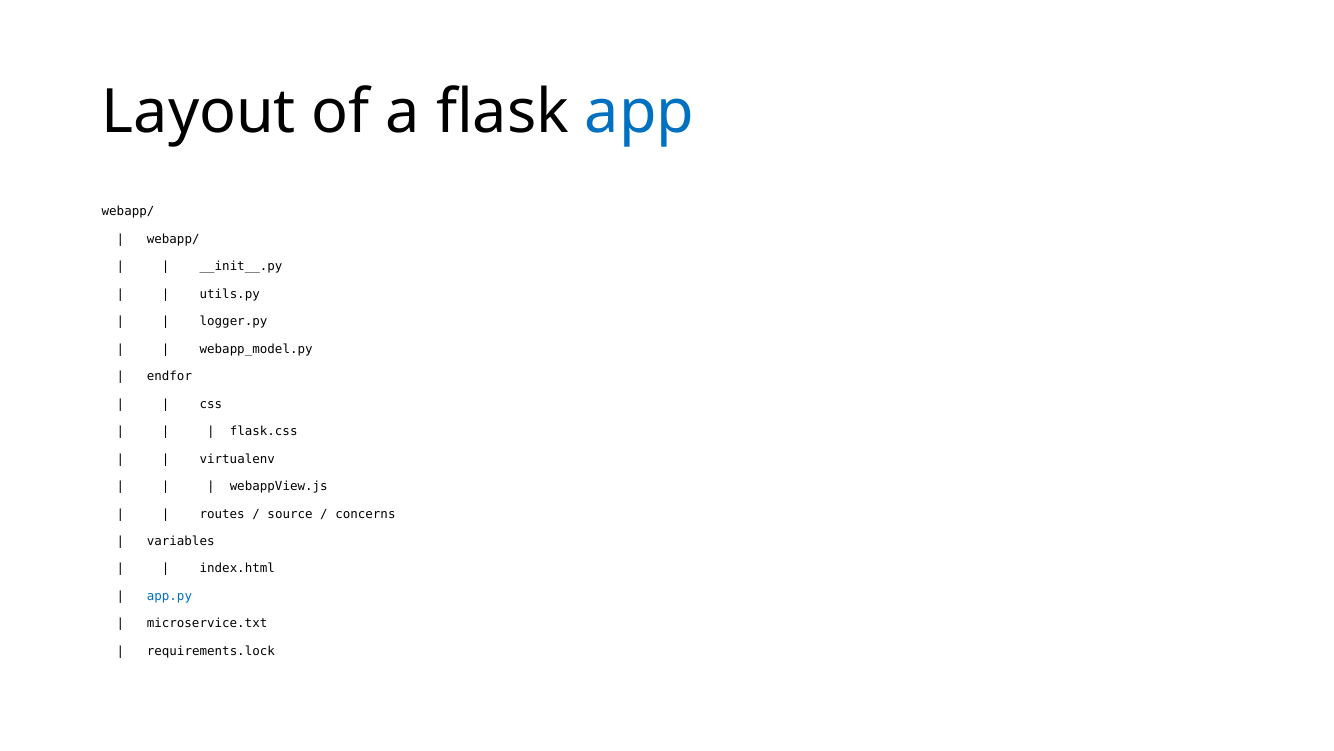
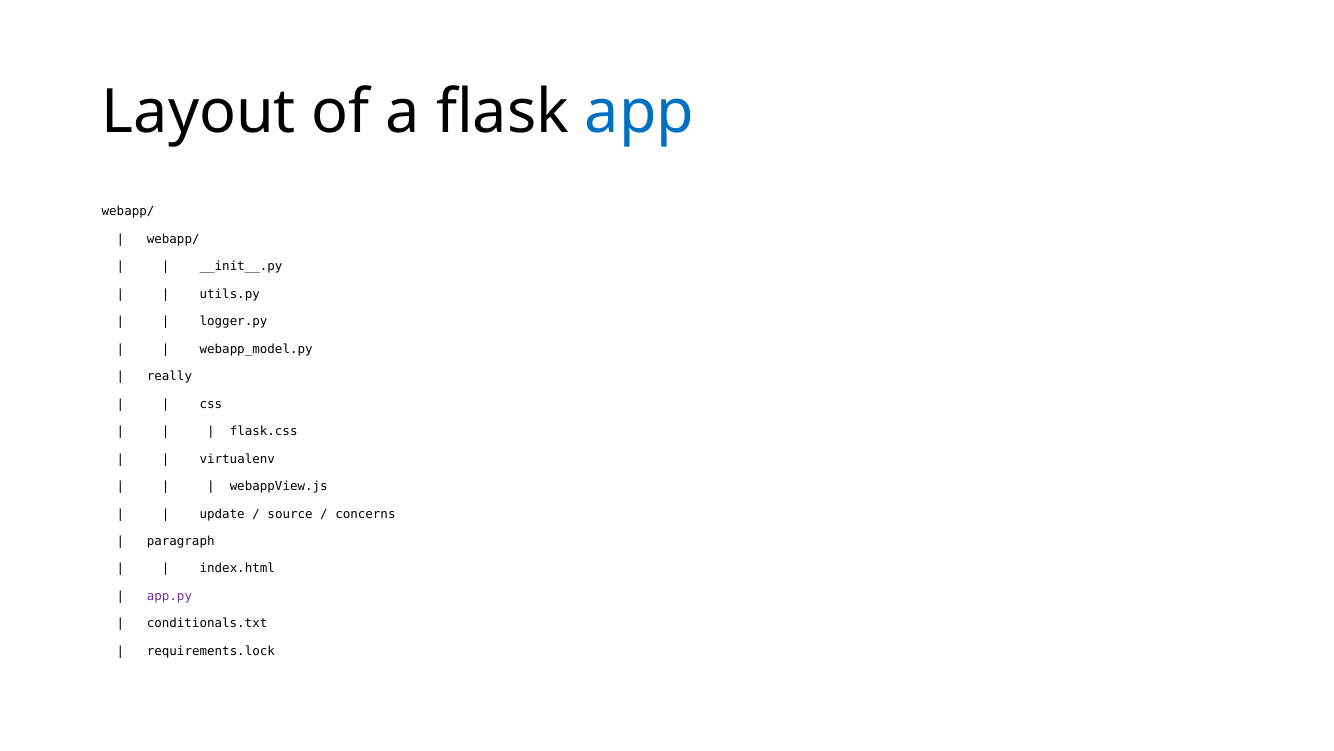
endfor: endfor -> really
routes: routes -> update
variables: variables -> paragraph
app.py colour: blue -> purple
microservice.txt: microservice.txt -> conditionals.txt
